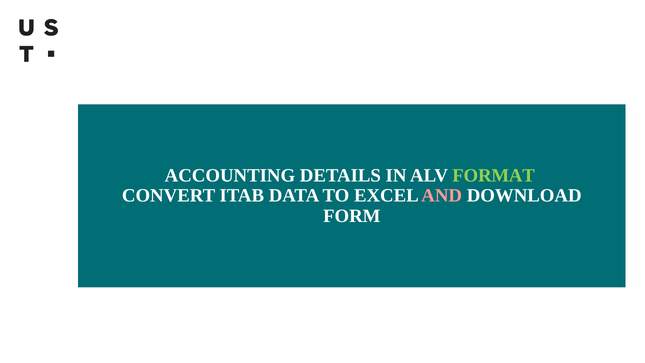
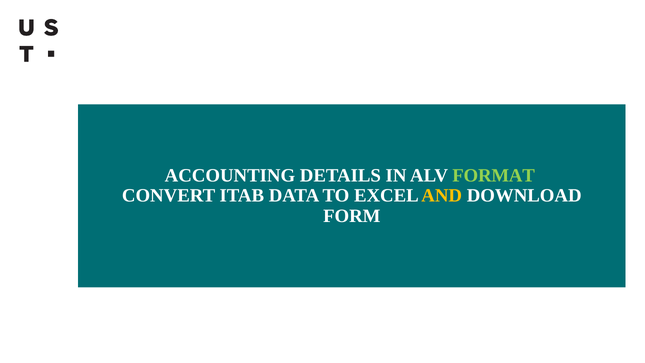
AND colour: pink -> yellow
